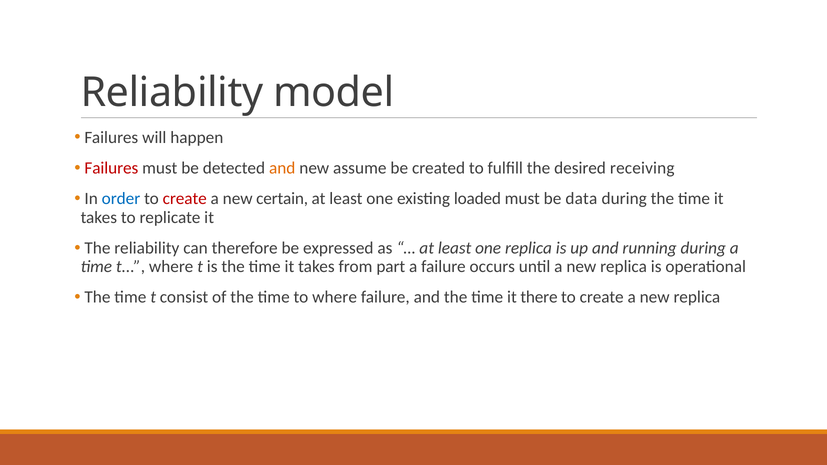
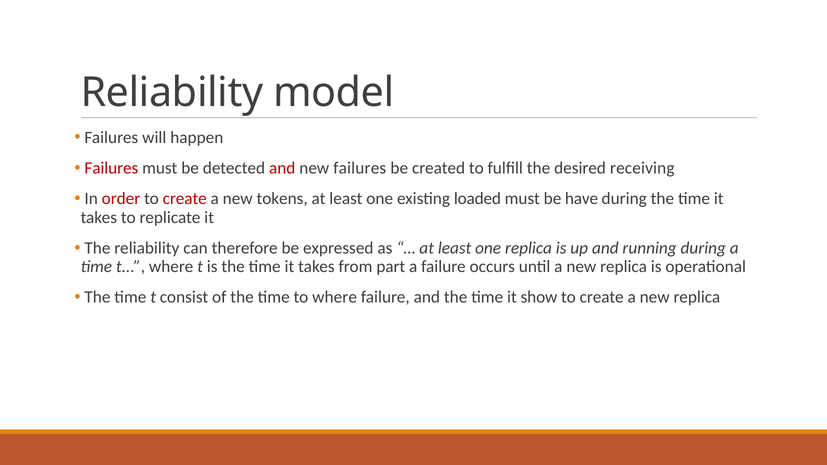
and at (282, 168) colour: orange -> red
new assume: assume -> failures
order colour: blue -> red
certain: certain -> tokens
data: data -> have
there: there -> show
